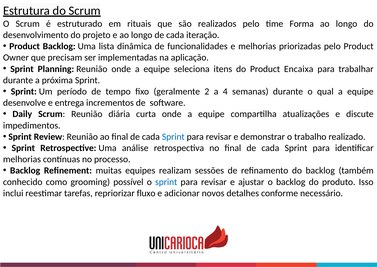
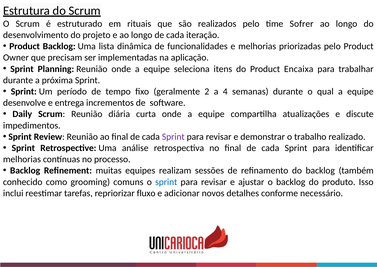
Forma: Forma -> Sofrer
Sprint at (173, 137) colour: blue -> purple
possível: possível -> comuns
